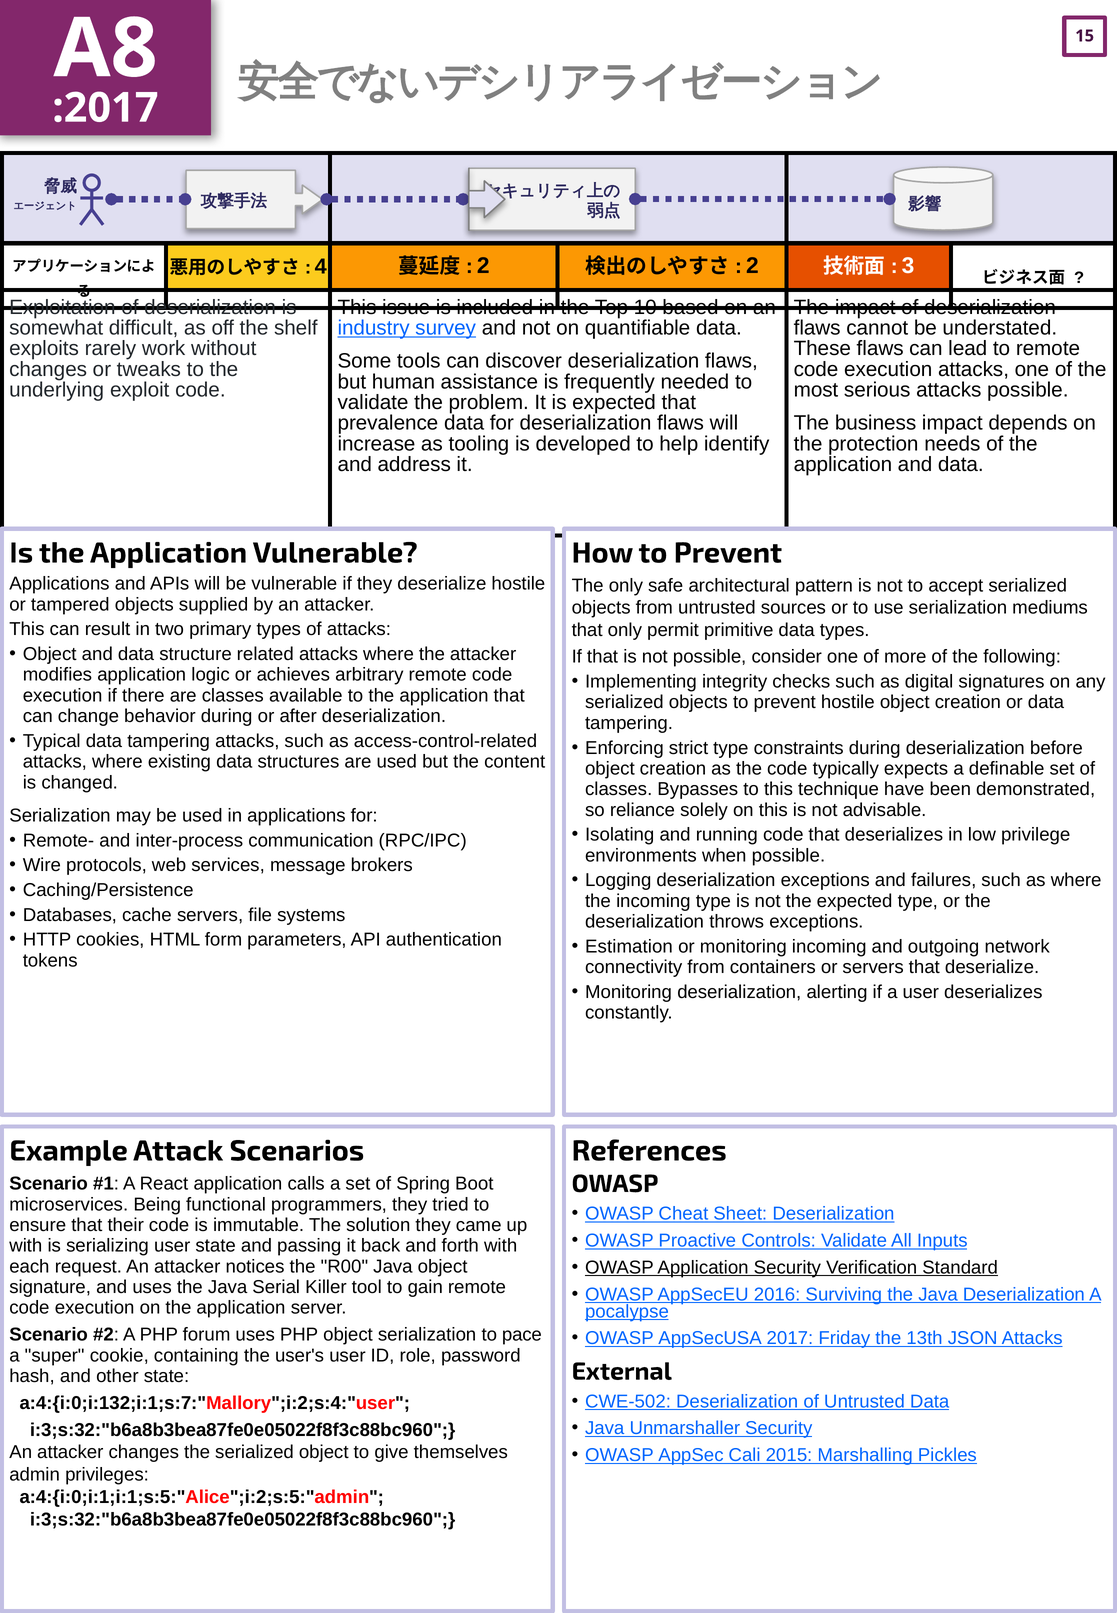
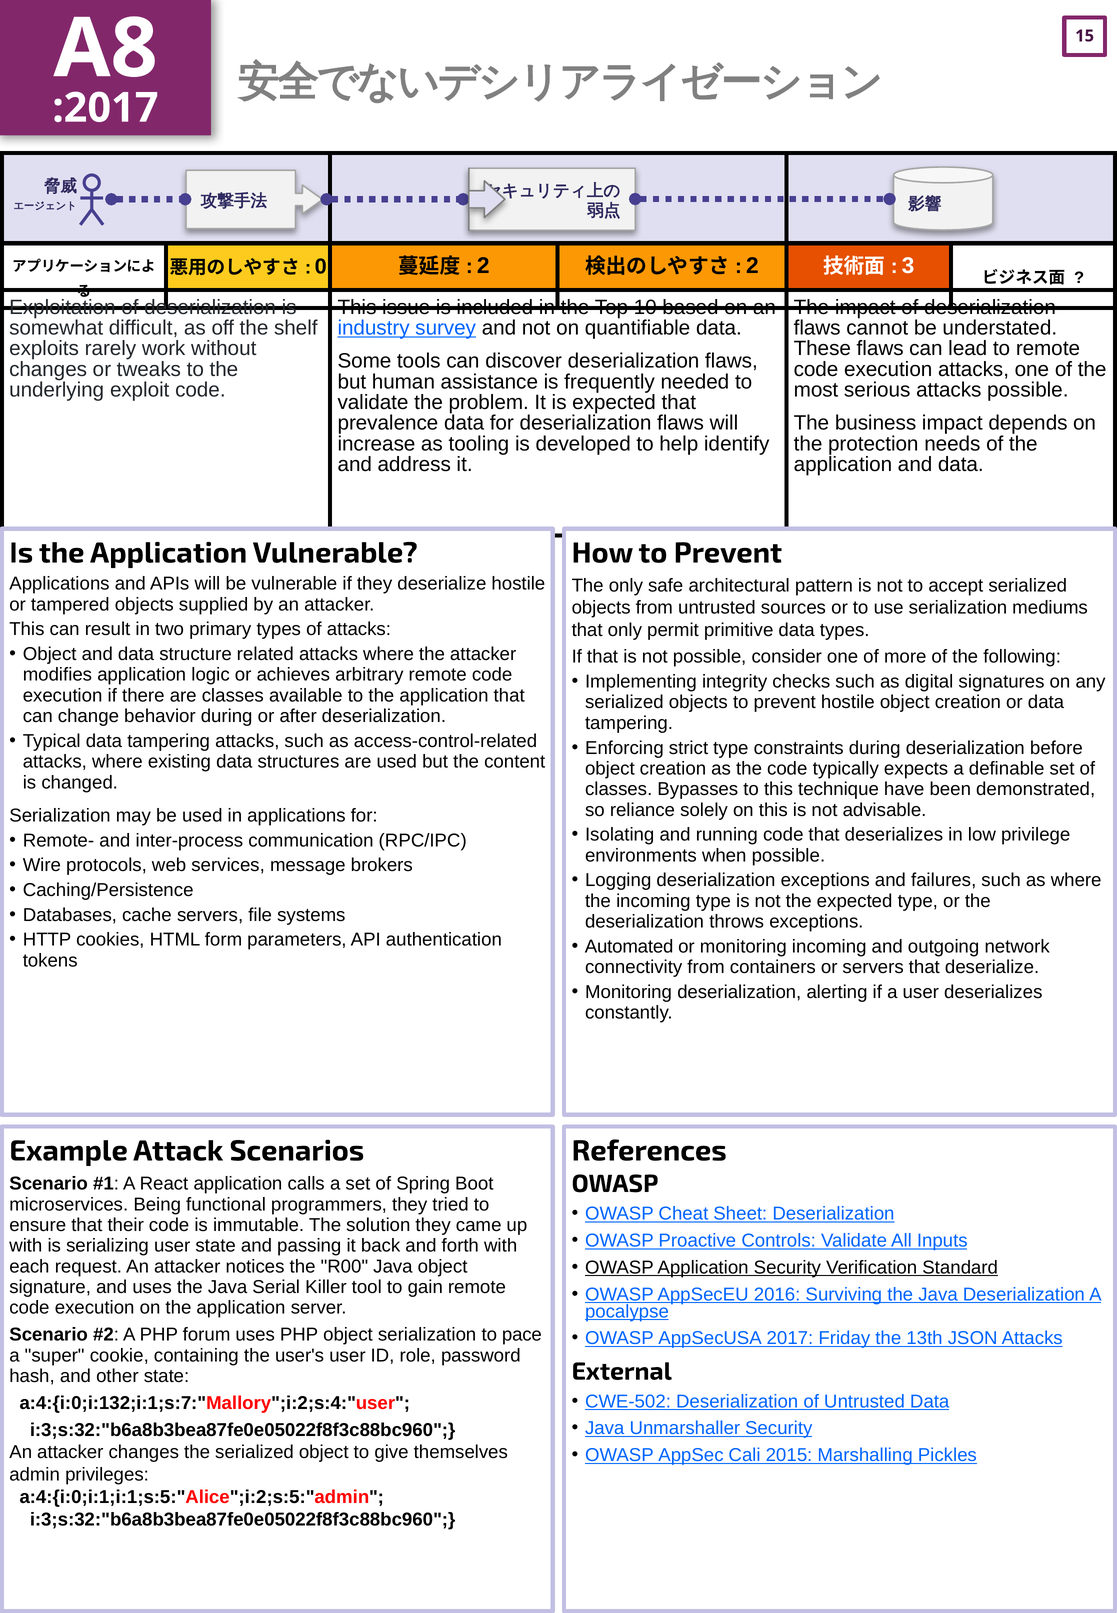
4: 4 -> 0
Estimation: Estimation -> Automated
